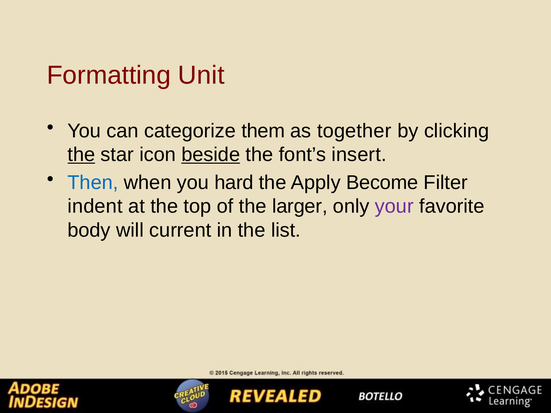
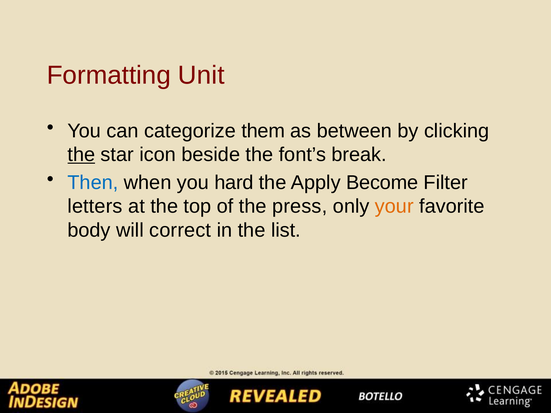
together: together -> between
beside underline: present -> none
insert: insert -> break
indent: indent -> letters
larger: larger -> press
your colour: purple -> orange
current: current -> correct
